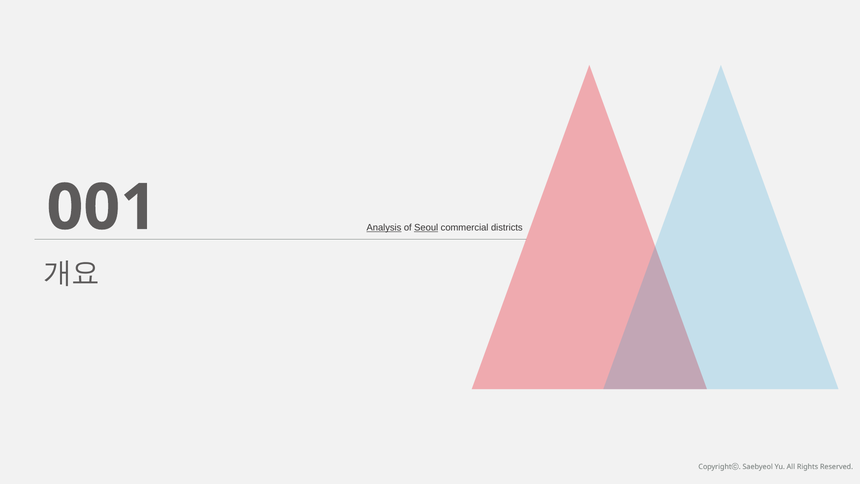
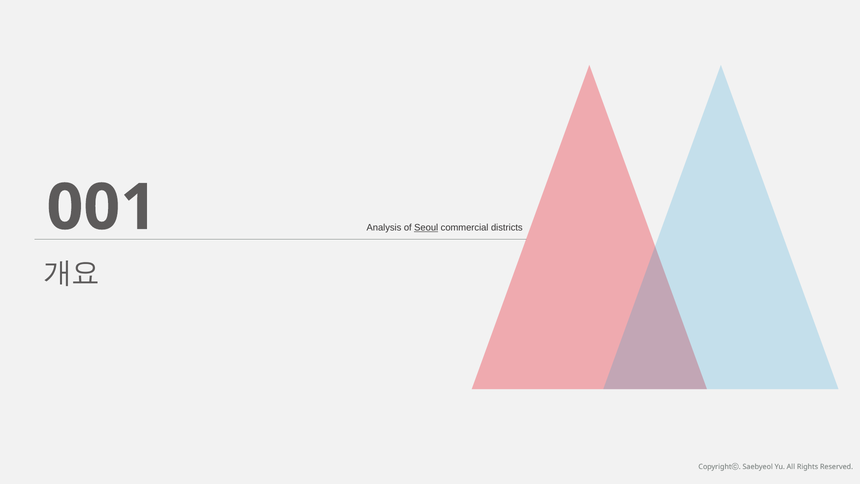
Analysis underline: present -> none
